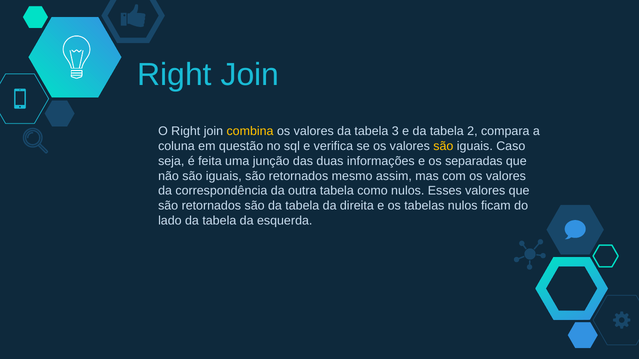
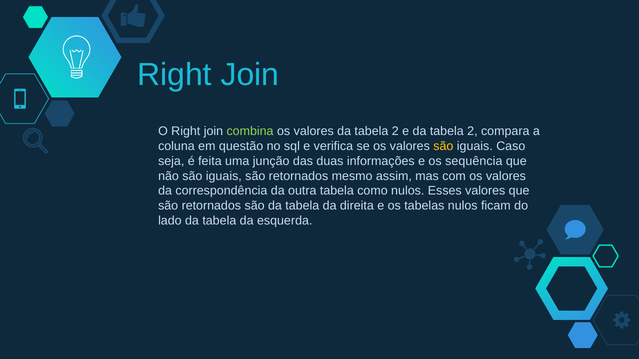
combina colour: yellow -> light green
valores da tabela 3: 3 -> 2
separadas: separadas -> sequência
